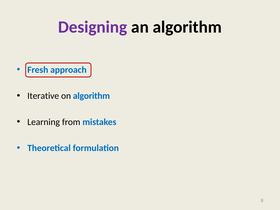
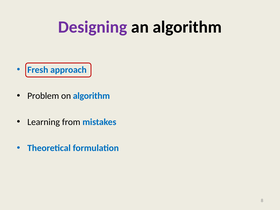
Iterative: Iterative -> Problem
